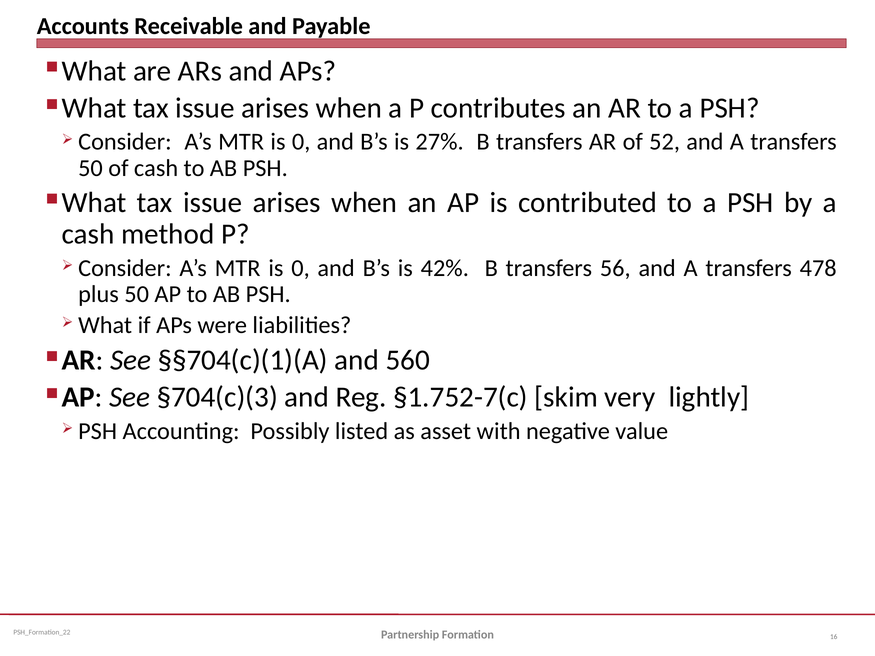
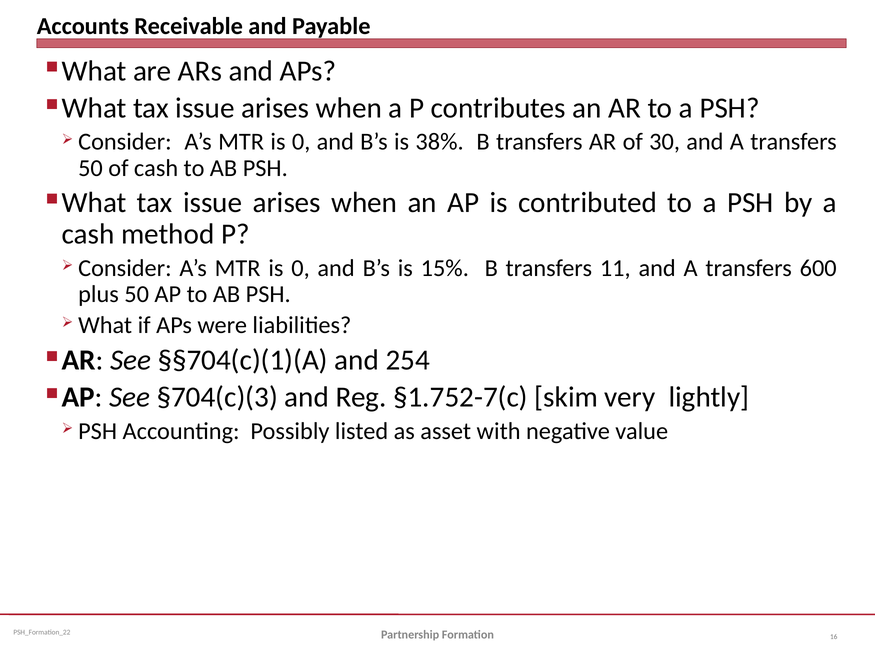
27%: 27% -> 38%
52: 52 -> 30
42%: 42% -> 15%
56: 56 -> 11
478: 478 -> 600
560: 560 -> 254
